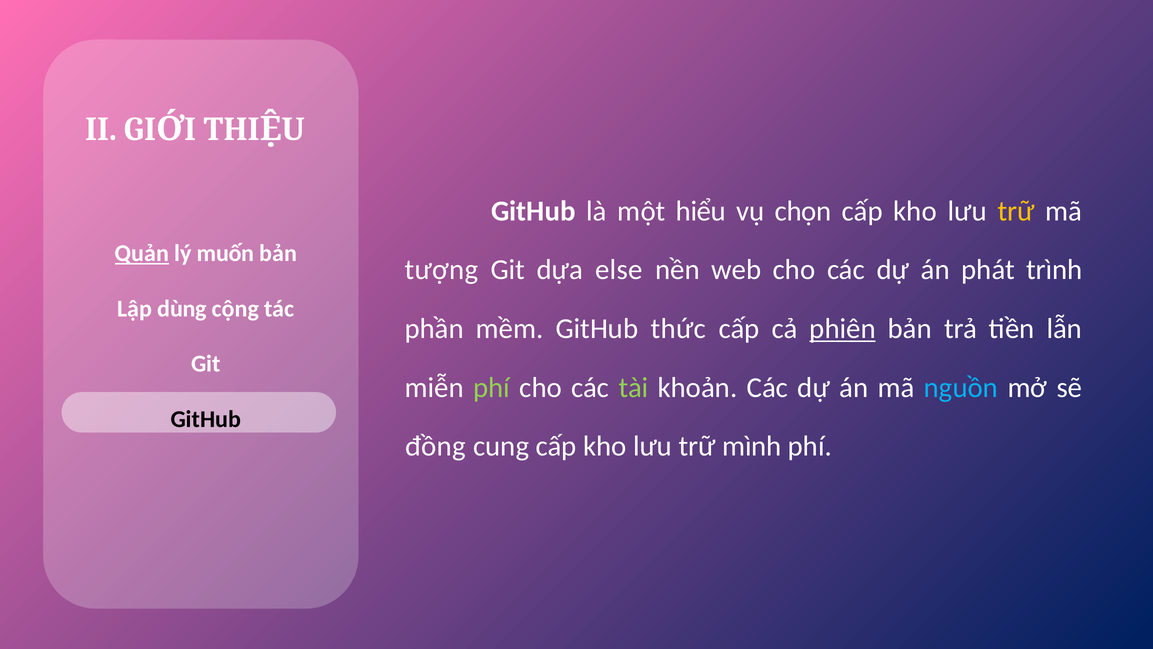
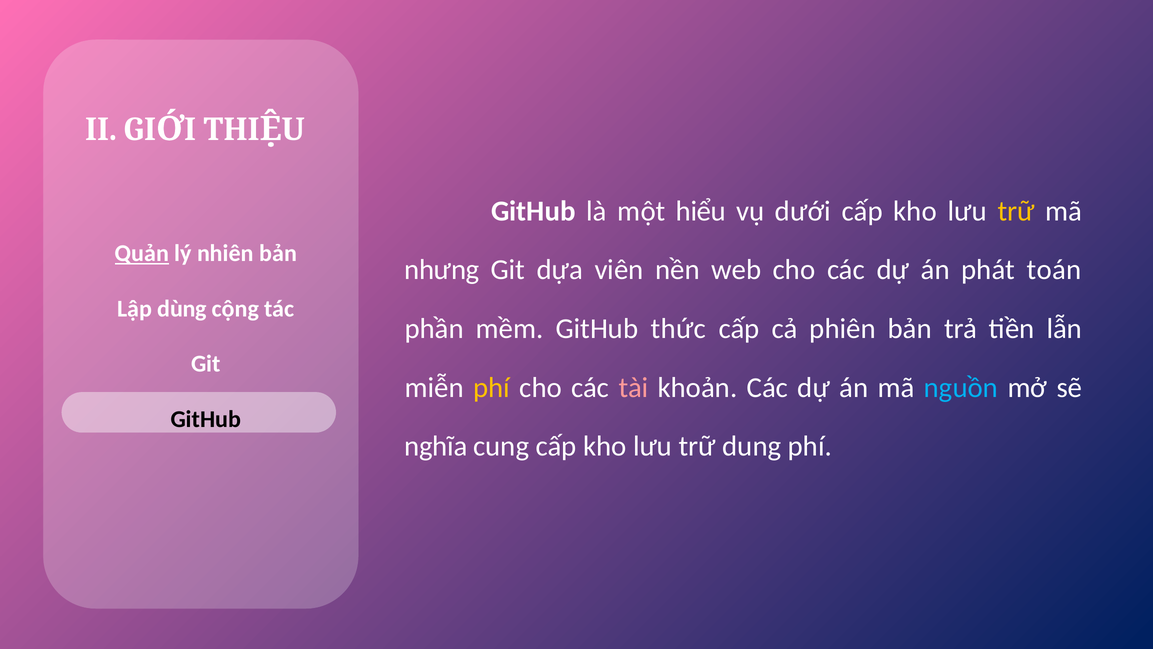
chọn: chọn -> dưới
muốn: muốn -> nhiên
tượng: tượng -> nhưng
else: else -> viên
trình: trình -> toán
phiên underline: present -> none
phí at (492, 387) colour: light green -> yellow
tài colour: light green -> pink
đồng: đồng -> nghĩa
mình: mình -> dung
